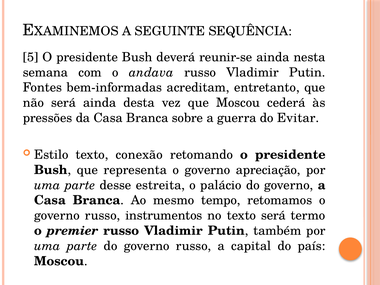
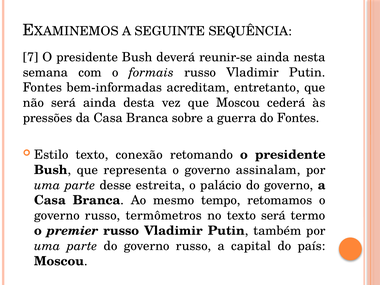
5: 5 -> 7
andava: andava -> formais
do Evitar: Evitar -> Fontes
apreciação: apreciação -> assinalam
instrumentos: instrumentos -> termômetros
